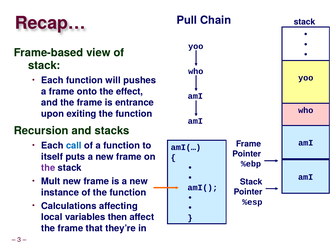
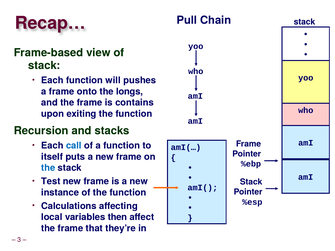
effect: effect -> longs
entrance: entrance -> contains
the at (48, 168) colour: purple -> blue
Mult: Mult -> Test
